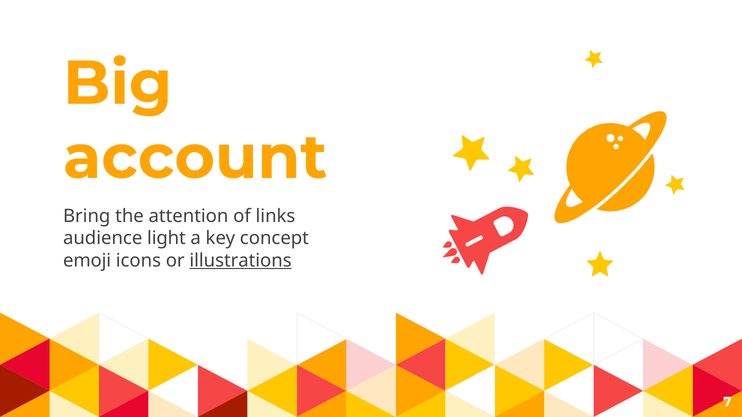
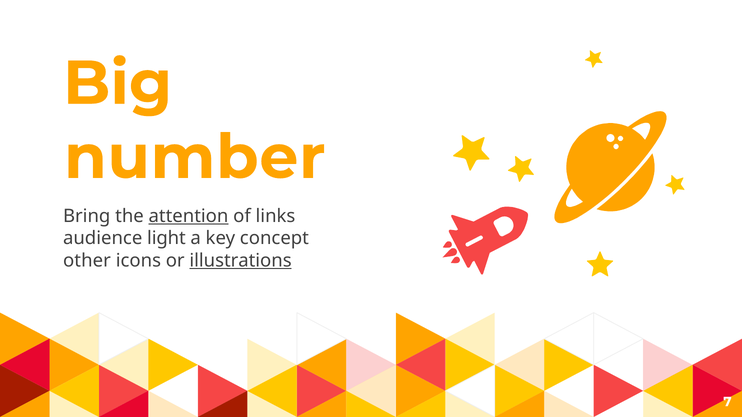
account: account -> number
attention underline: none -> present
emoji: emoji -> other
